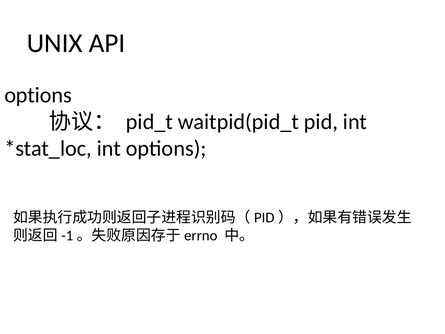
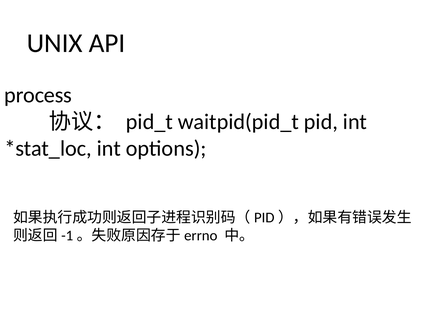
options at (38, 95): options -> process
